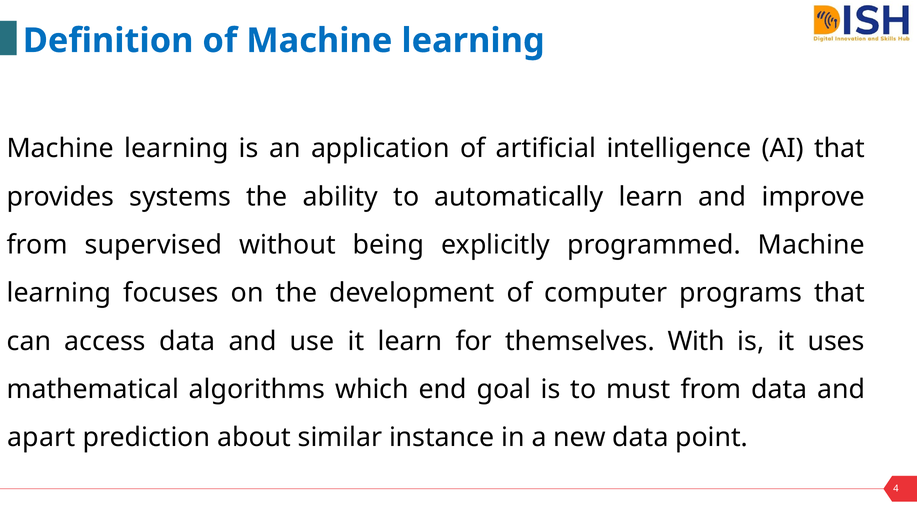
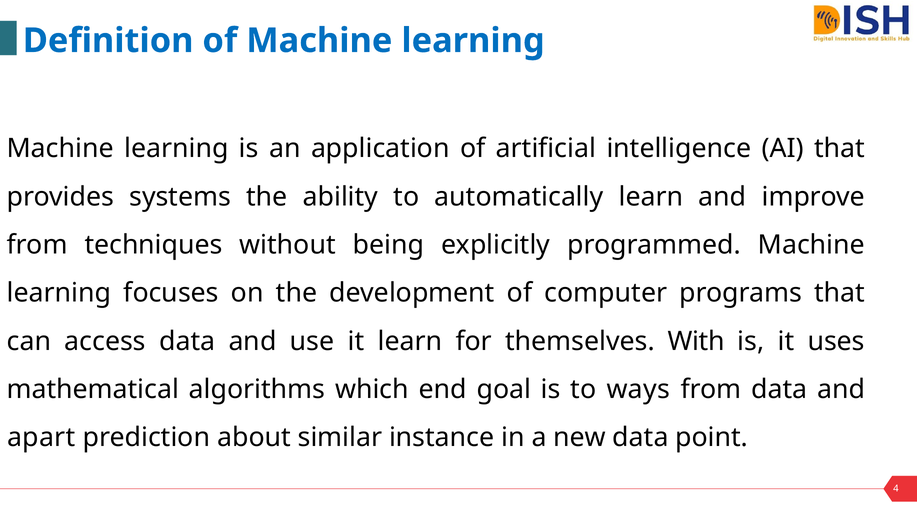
supervised: supervised -> techniques
must: must -> ways
